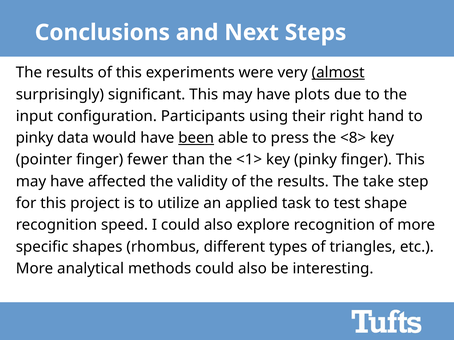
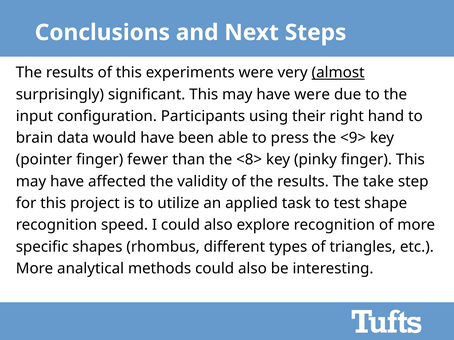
have plots: plots -> were
pinky at (35, 138): pinky -> brain
been underline: present -> none
<8>: <8> -> <9>
<1>: <1> -> <8>
